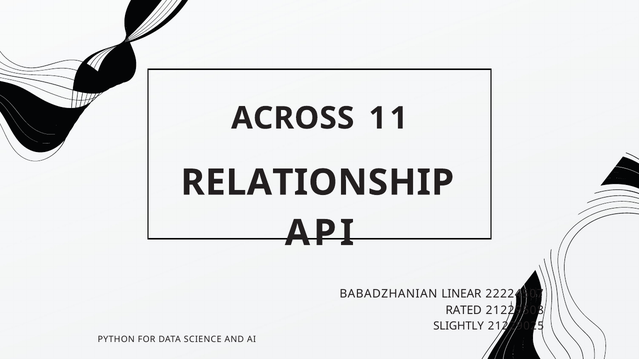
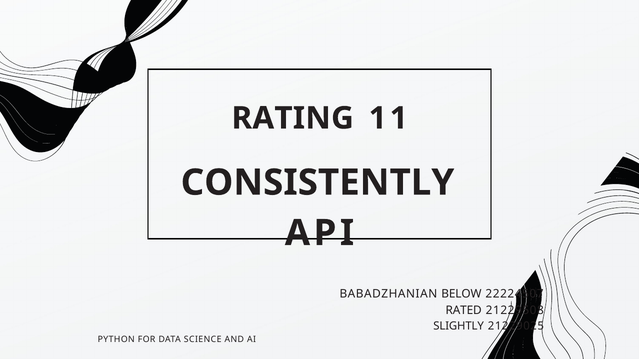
ACROSS: ACROSS -> RATING
RELATIONSHIP: RELATIONSHIP -> CONSISTENTLY
LINEAR: LINEAR -> BELOW
